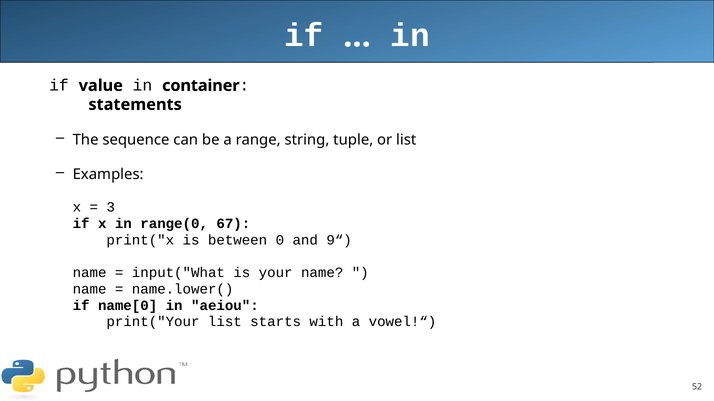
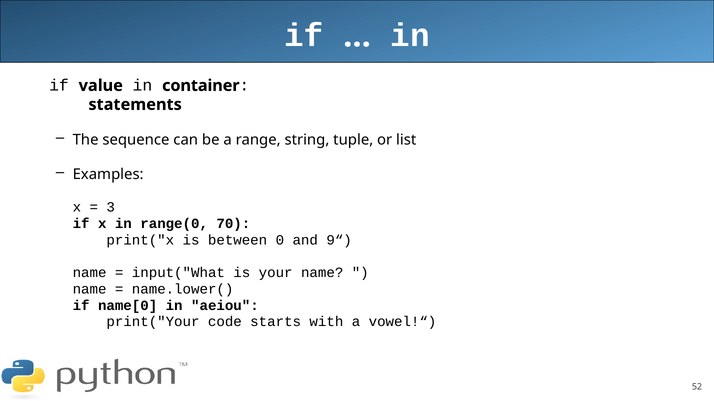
67: 67 -> 70
print("Your list: list -> code
